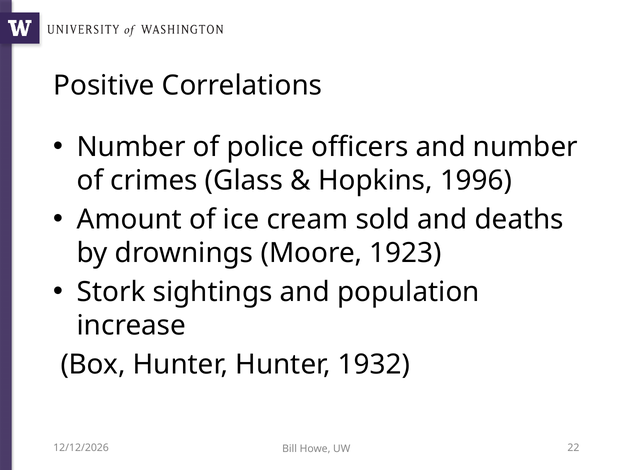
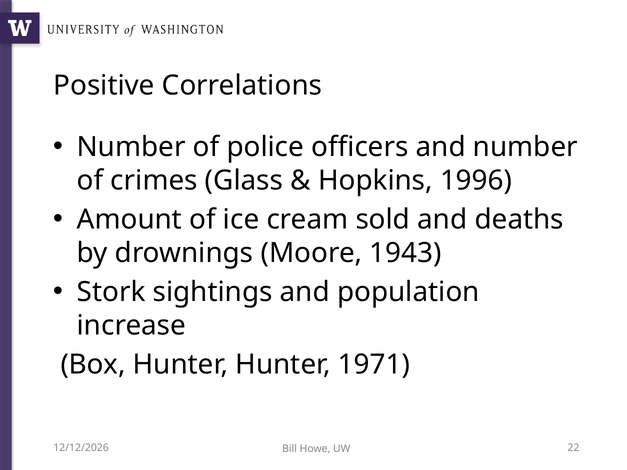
1923: 1923 -> 1943
1932: 1932 -> 1971
